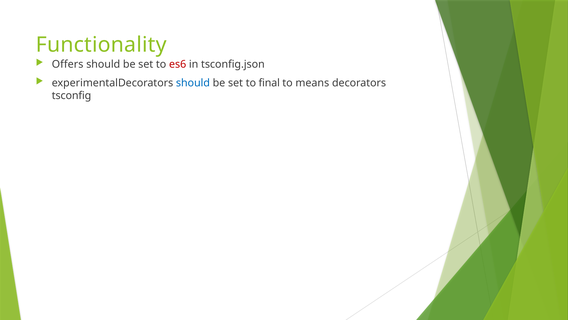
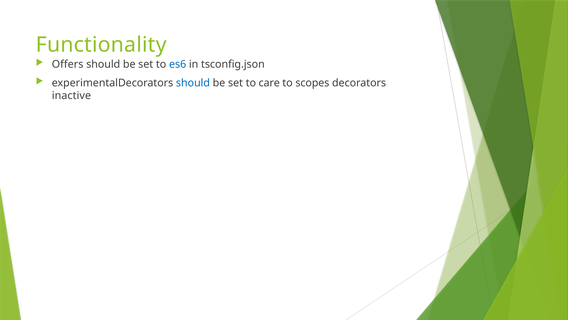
es6 colour: red -> blue
final: final -> care
means: means -> scopes
tsconfig: tsconfig -> inactive
